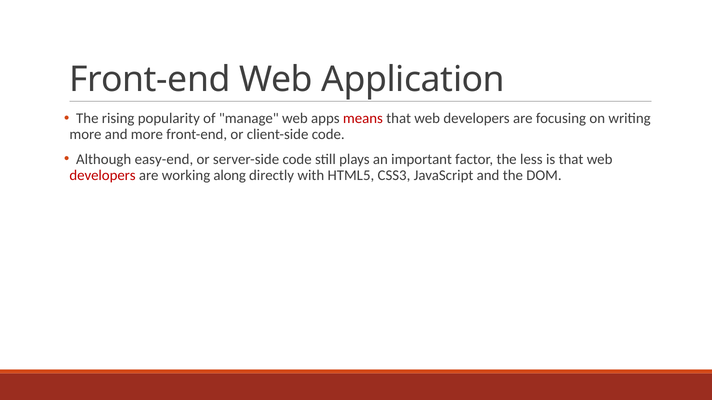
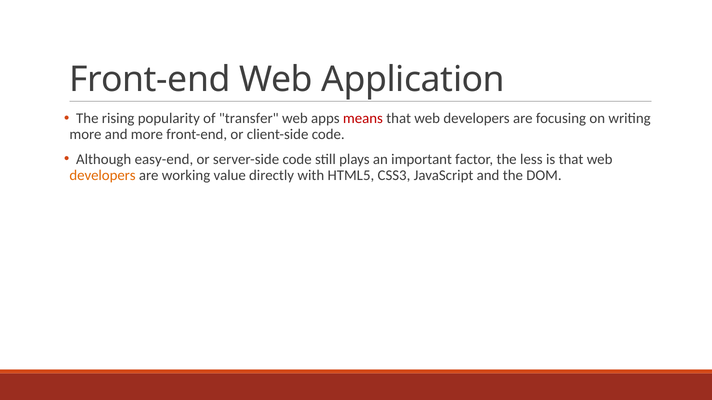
manage: manage -> transfer
developers at (103, 175) colour: red -> orange
along: along -> value
